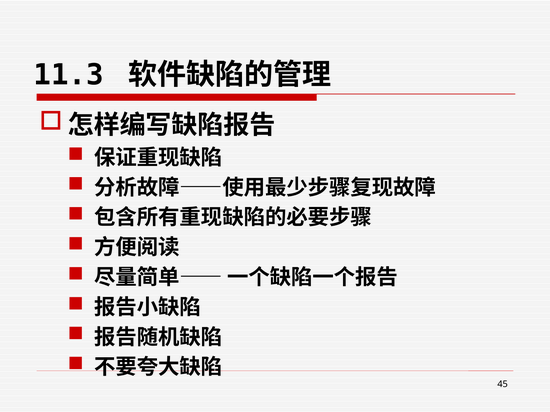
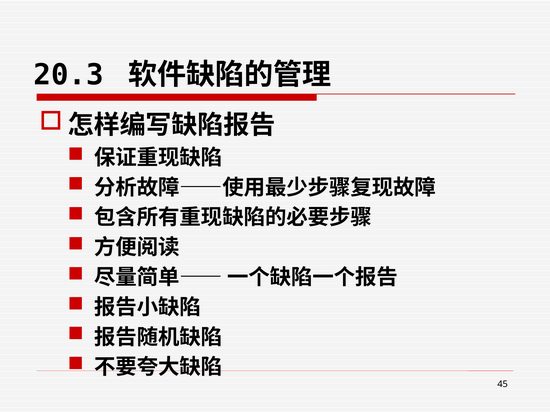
11.3: 11.3 -> 20.3
